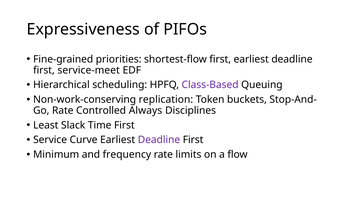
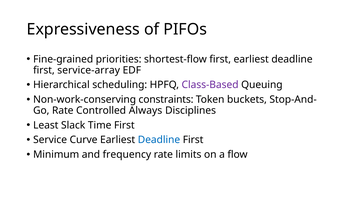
service-meet: service-meet -> service-array
replication: replication -> constraints
Deadline at (159, 139) colour: purple -> blue
